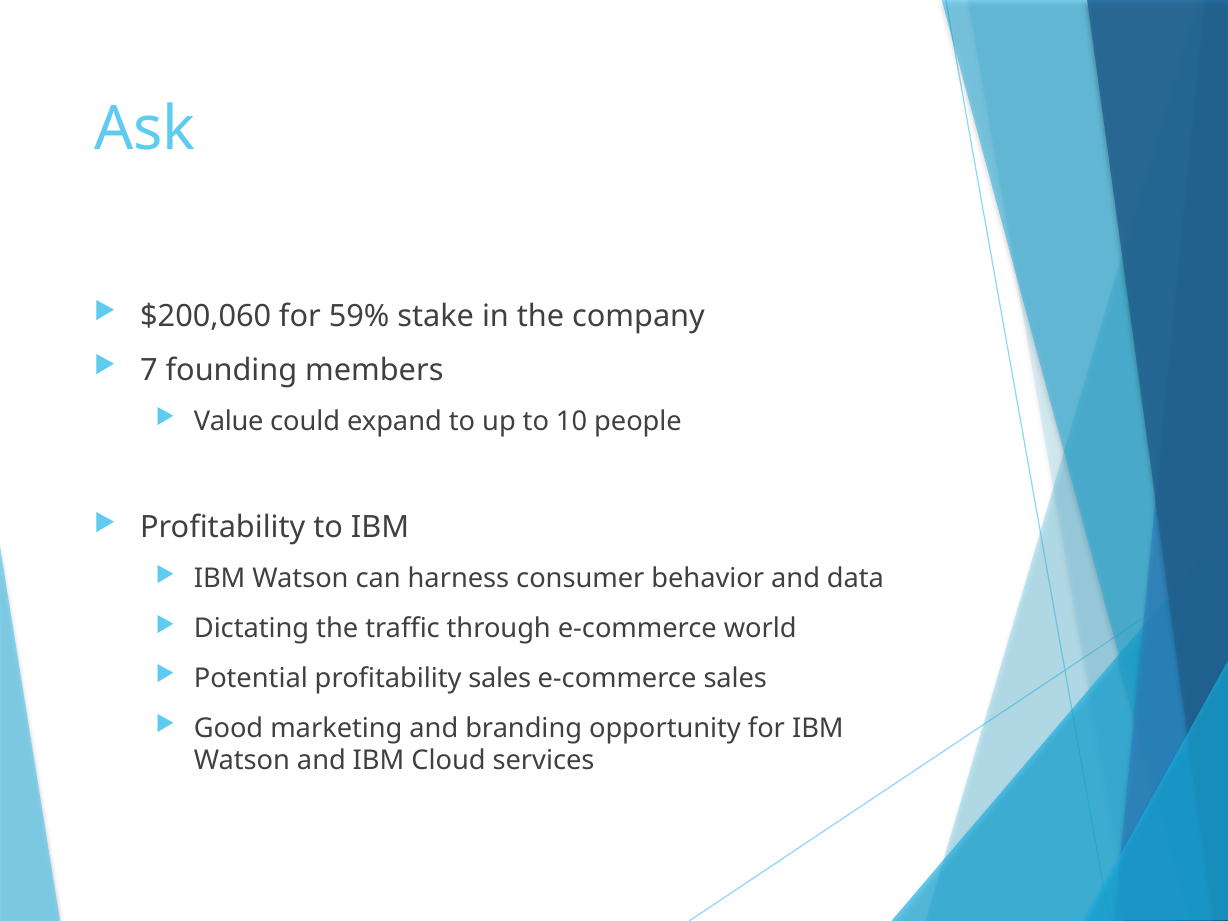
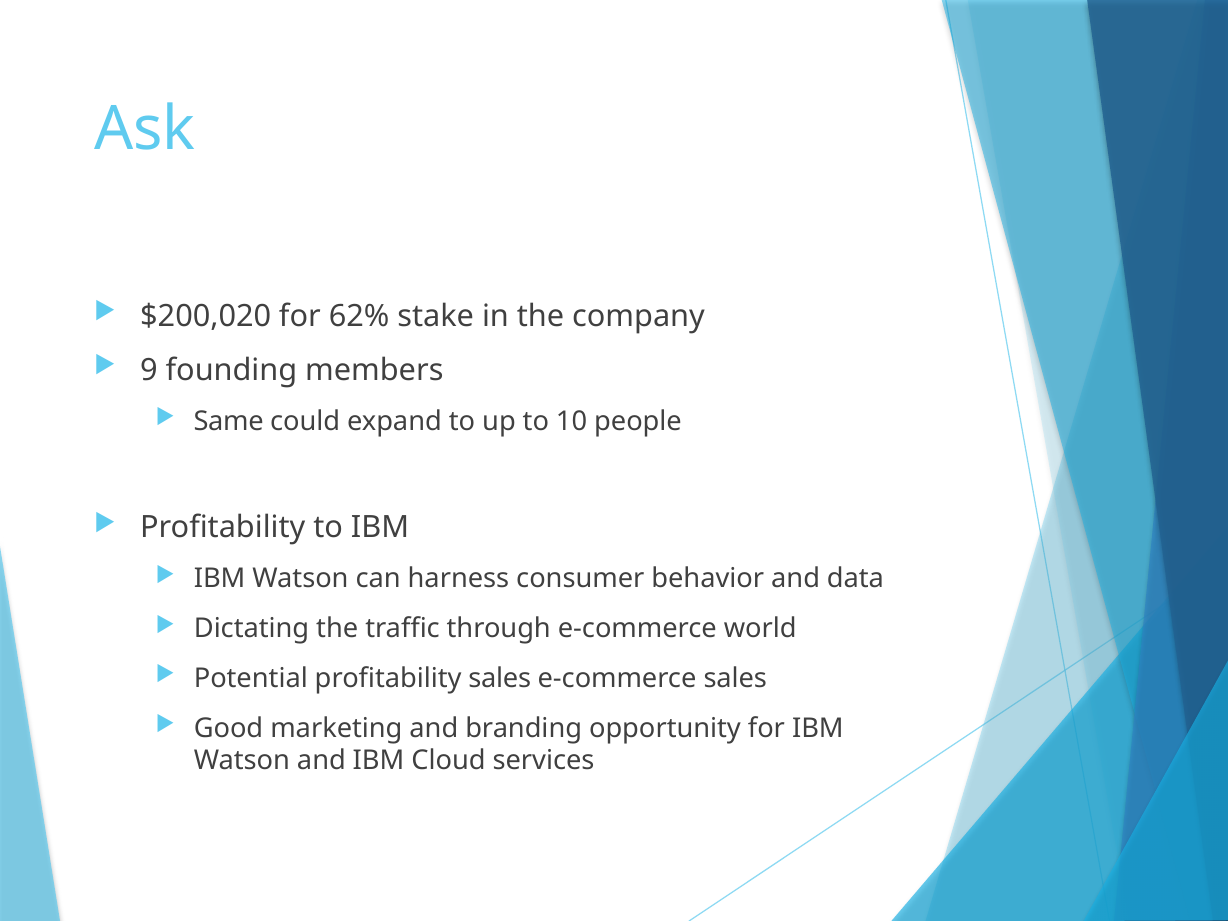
$200,060: $200,060 -> $200,020
59%: 59% -> 62%
7: 7 -> 9
Value: Value -> Same
